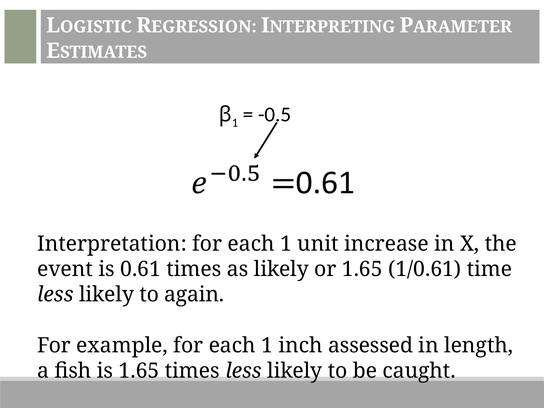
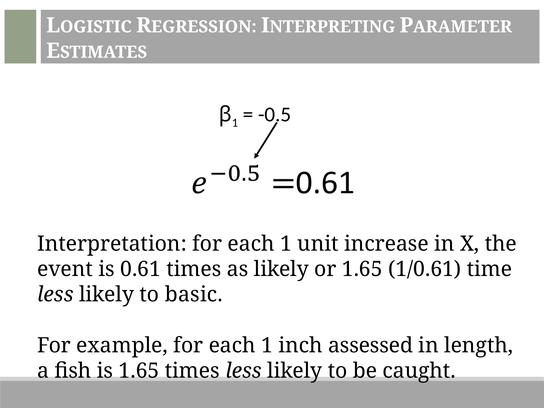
again: again -> basic
